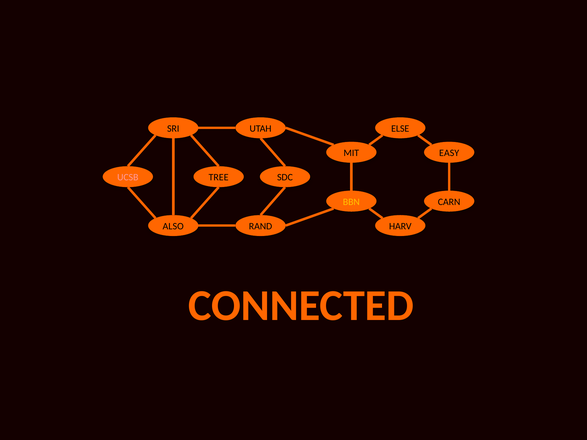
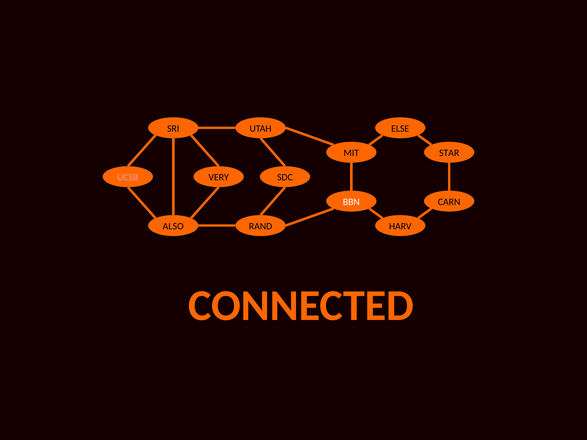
EASY: EASY -> STAR
TREE: TREE -> VERY
BBN colour: yellow -> white
